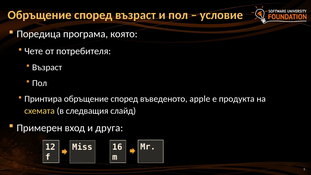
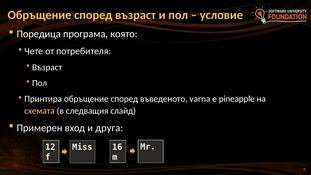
apple: apple -> varna
продукта: продукта -> pineapple
